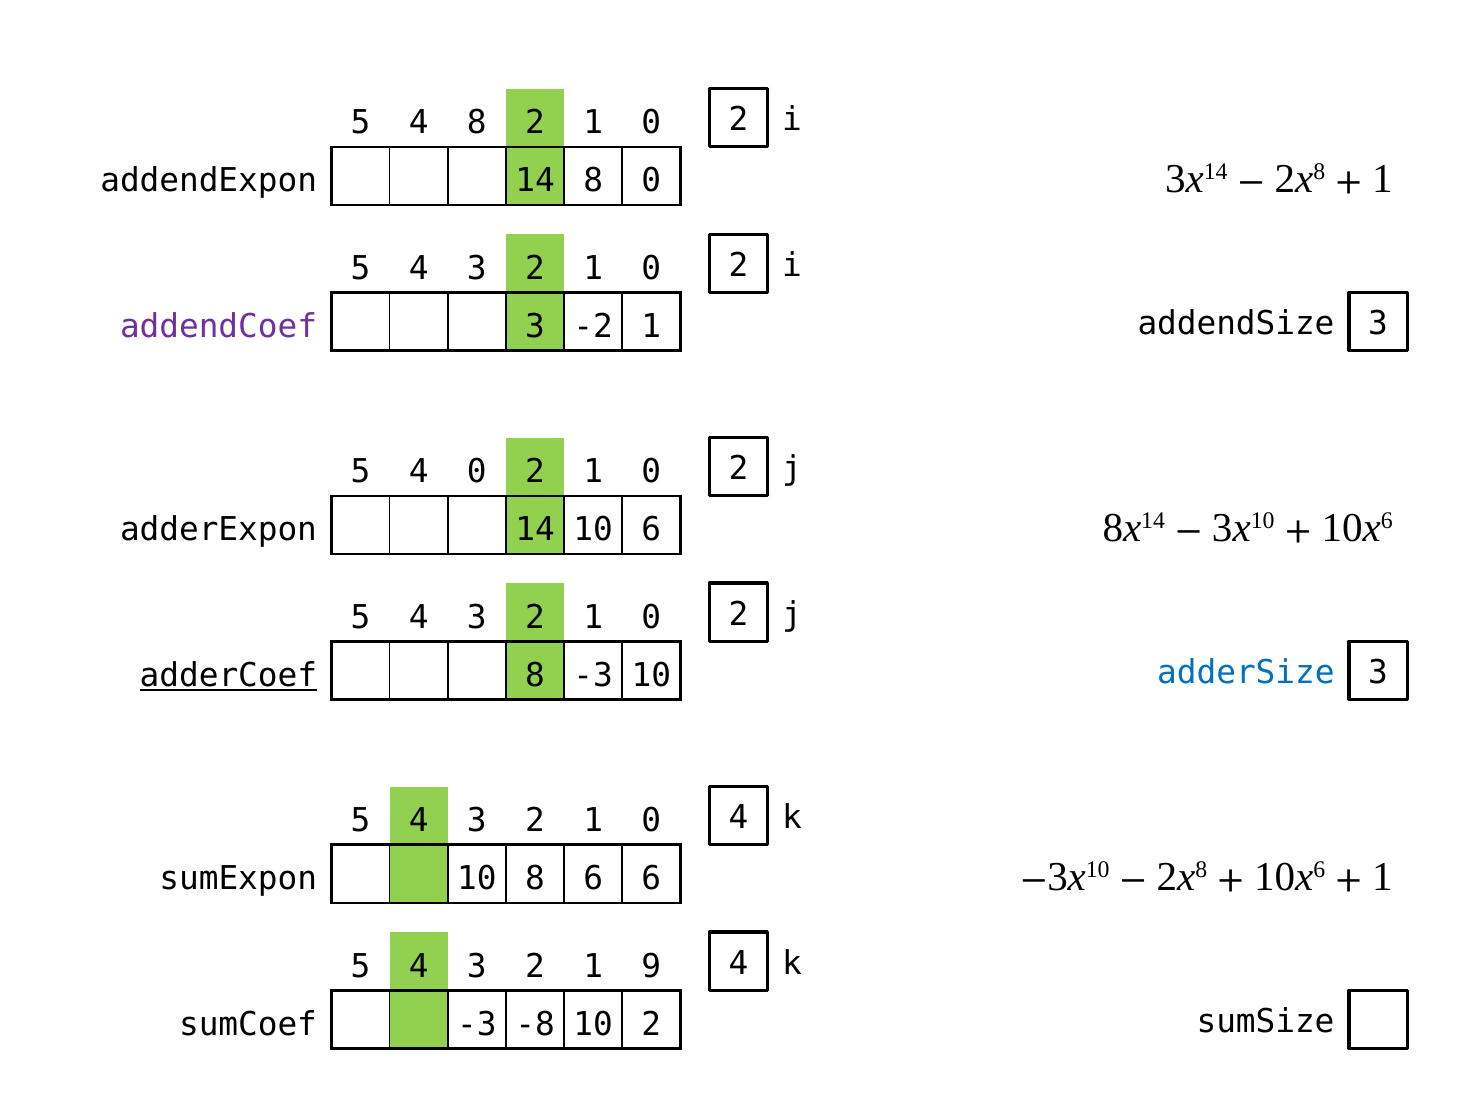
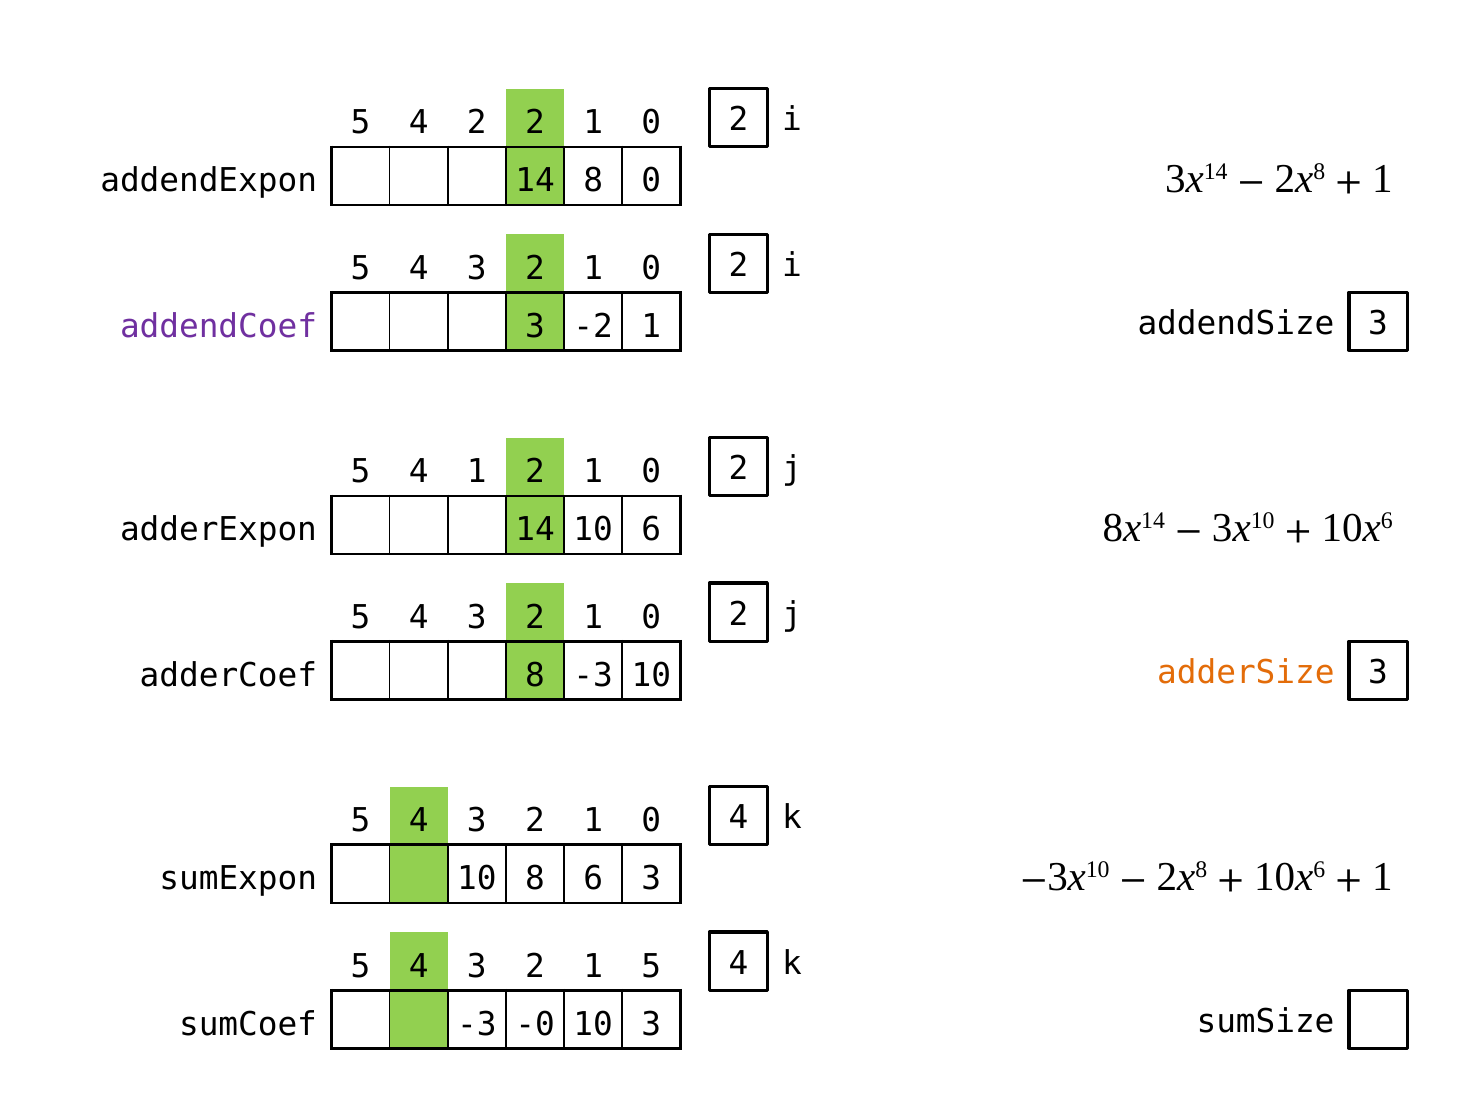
4 8: 8 -> 2
4 0: 0 -> 1
adderSize colour: blue -> orange
adderCoef underline: present -> none
6 6: 6 -> 3
2 1 9: 9 -> 5
-8: -8 -> -0
10 2: 2 -> 3
